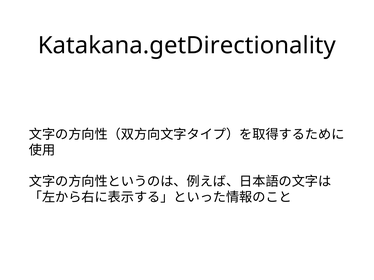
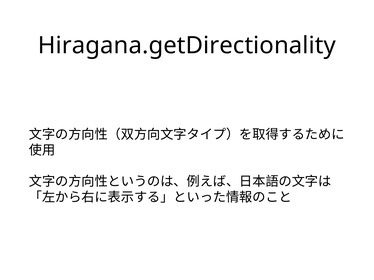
Katakana.getDirectionality: Katakana.getDirectionality -> Hiragana.getDirectionality
